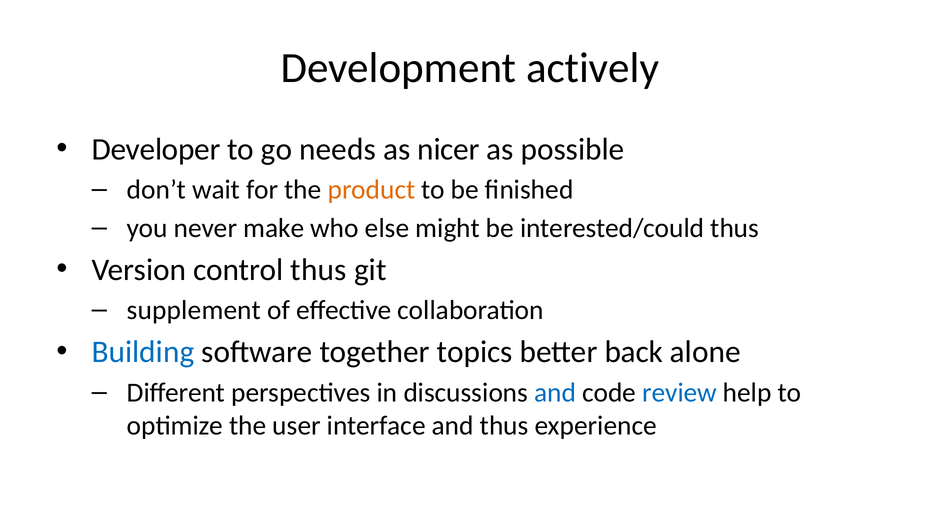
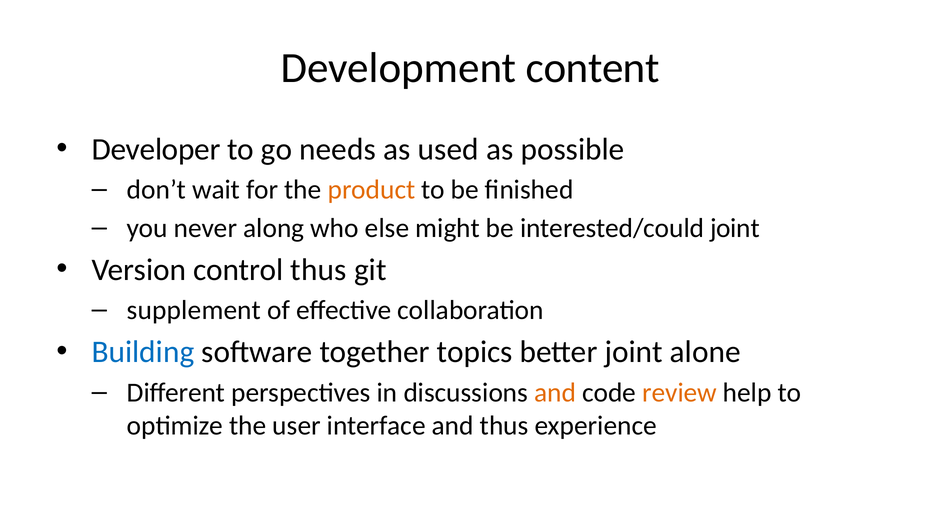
actively: actively -> content
nicer: nicer -> used
make: make -> along
interested/could thus: thus -> joint
better back: back -> joint
and at (555, 392) colour: blue -> orange
review colour: blue -> orange
